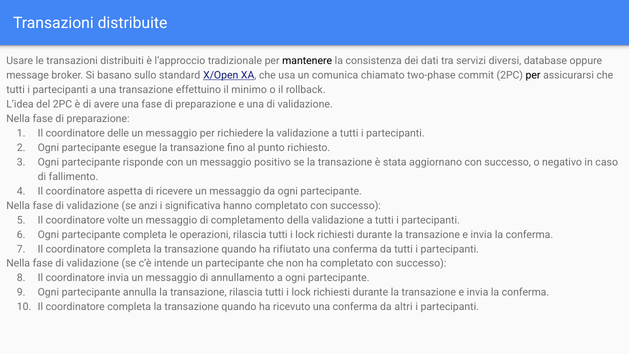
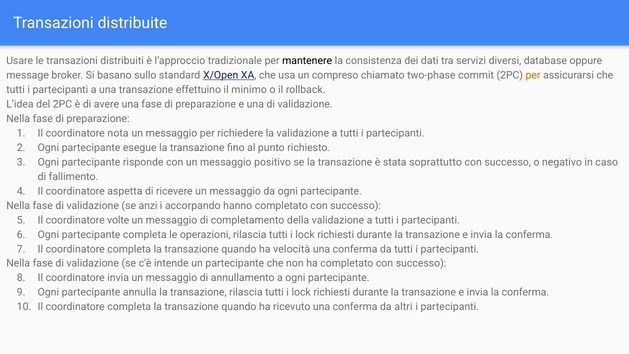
comunica: comunica -> compreso
per at (533, 75) colour: black -> orange
delle: delle -> nota
aggiornano: aggiornano -> soprattutto
significativa: significativa -> accorpando
rifiutato: rifiutato -> velocità
